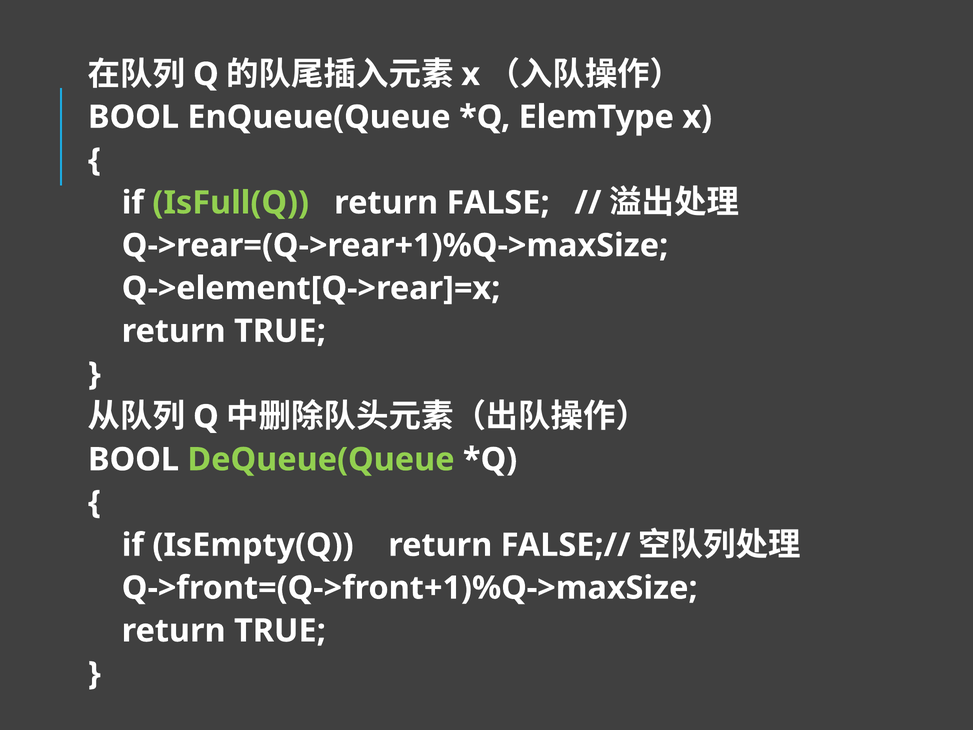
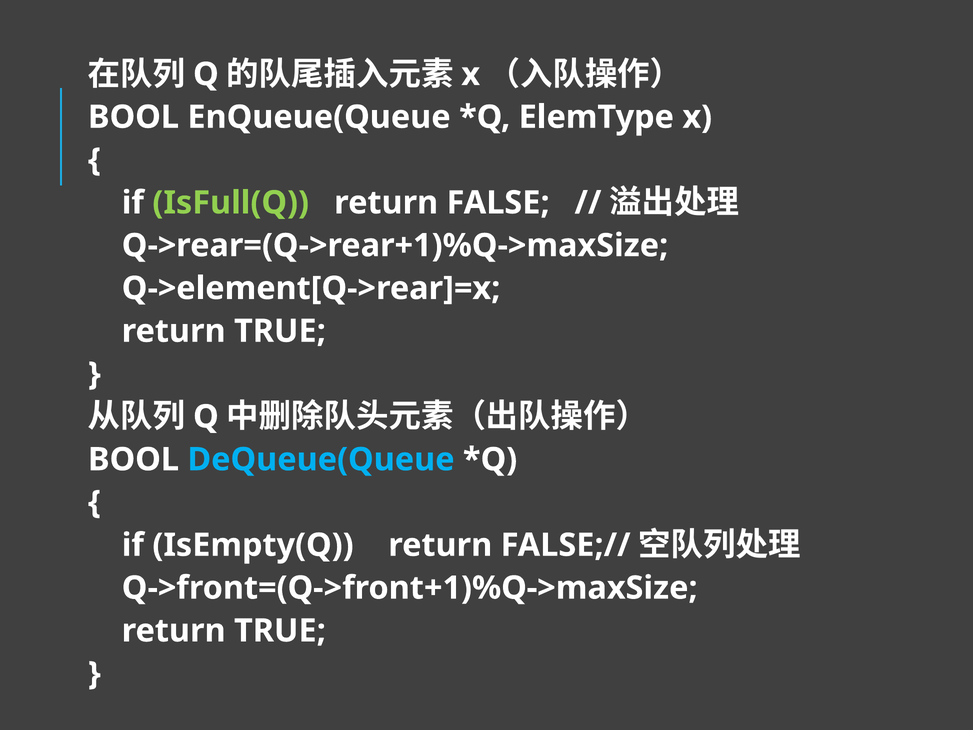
DeQueue(Queue colour: light green -> light blue
